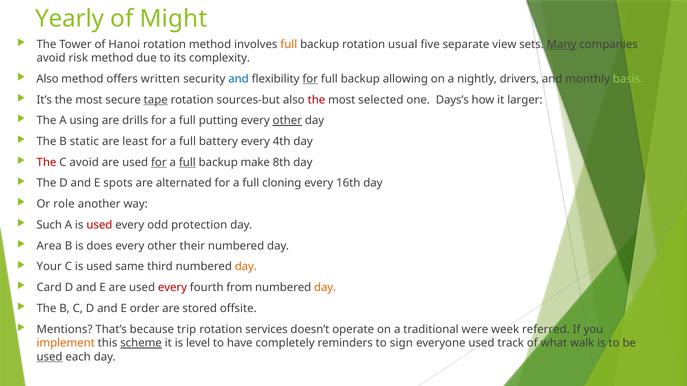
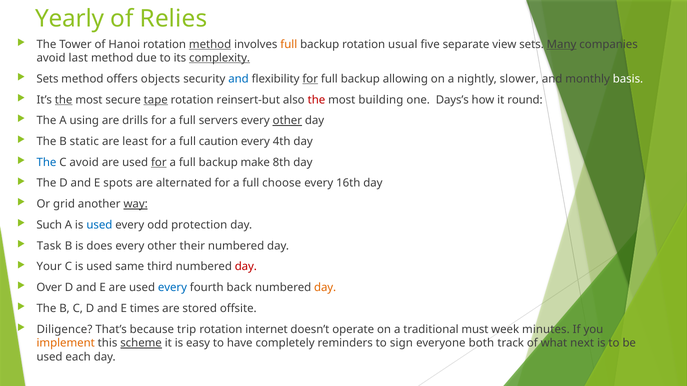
Might: Might -> Relies
method at (210, 44) underline: none -> present
risk: risk -> last
complexity underline: none -> present
Also at (47, 79): Also -> Sets
written: written -> objects
drivers: drivers -> slower
basis colour: light green -> white
the at (64, 100) underline: none -> present
sources-but: sources-but -> reinsert-but
selected: selected -> building
larger: larger -> round
putting: putting -> servers
battery: battery -> caution
The at (46, 163) colour: red -> blue
full at (187, 163) underline: present -> none
cloning: cloning -> choose
role: role -> grid
way underline: none -> present
used at (99, 225) colour: red -> blue
Area: Area -> Task
day at (246, 267) colour: orange -> red
Card: Card -> Over
every at (172, 288) colour: red -> blue
from: from -> back
order: order -> times
Mentions: Mentions -> Diligence
services: services -> internet
were: were -> must
referred: referred -> minutes
level: level -> easy
everyone used: used -> both
walk: walk -> next
used at (50, 357) underline: present -> none
